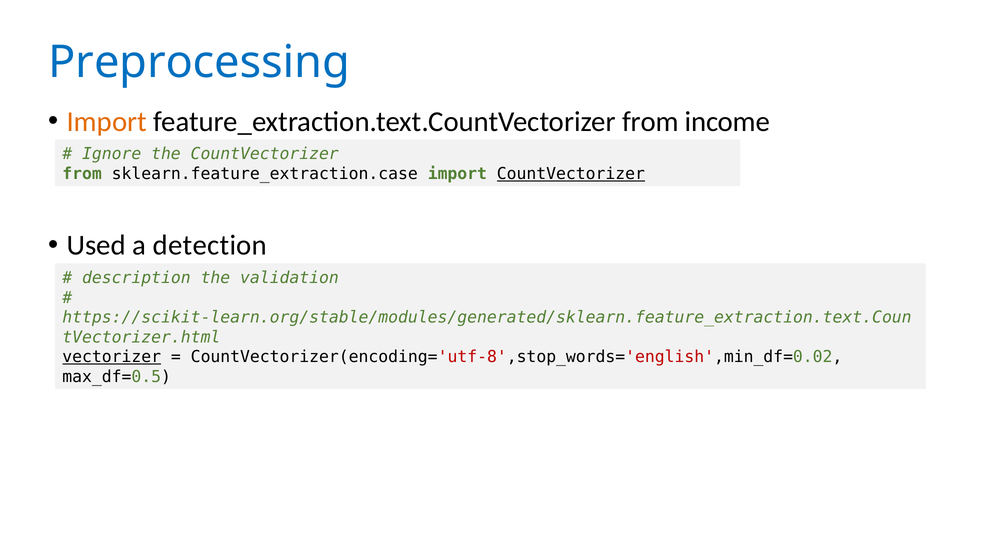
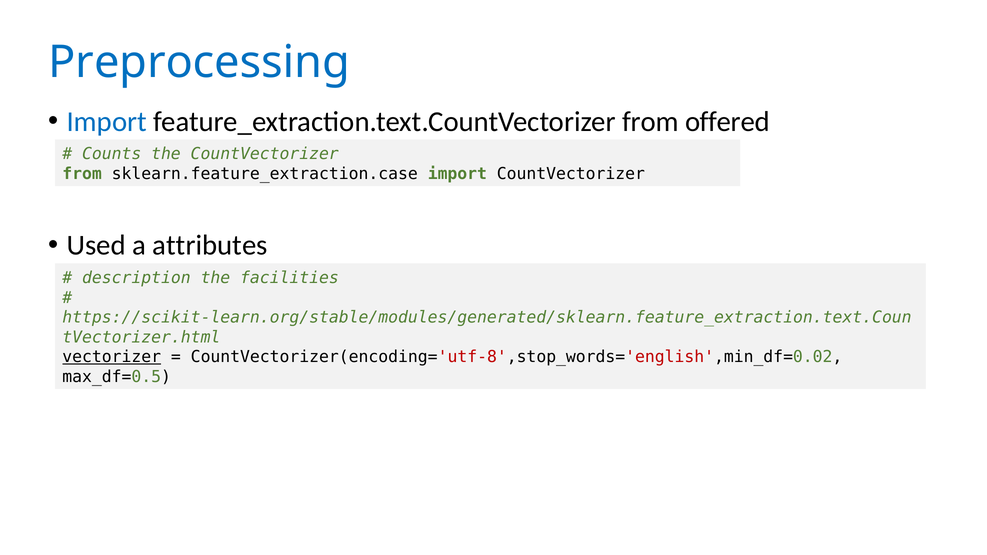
Import at (107, 122) colour: orange -> blue
income: income -> offered
Ignore: Ignore -> Counts
CountVectorizer at (571, 174) underline: present -> none
detection: detection -> attributes
validation: validation -> facilities
